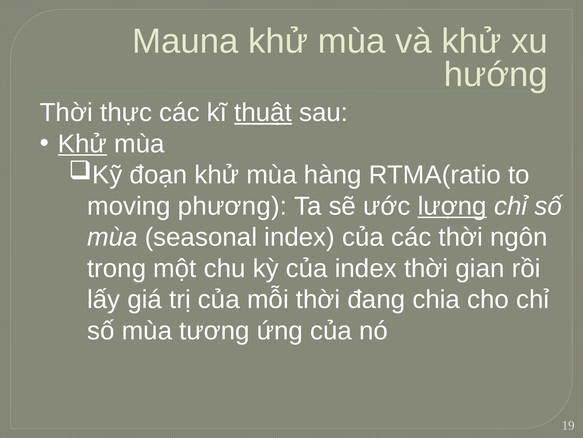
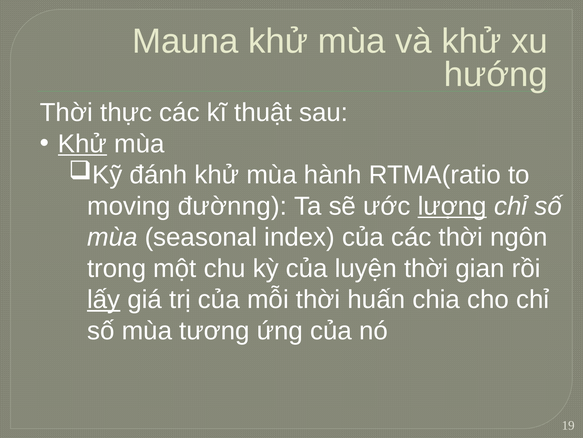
thuật underline: present -> none
đoạn: đoạn -> đánh
hàng: hàng -> hành
phương: phương -> đườnng
của index: index -> luyện
lấy underline: none -> present
đang: đang -> huấn
